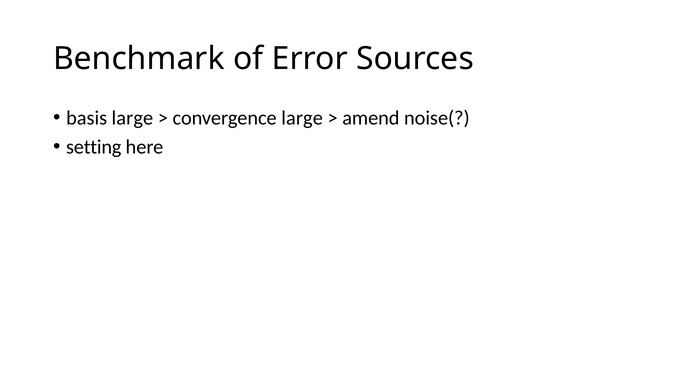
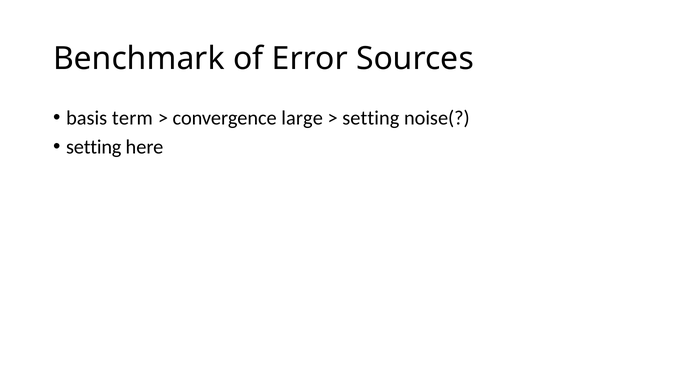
basis large: large -> term
amend at (371, 118): amend -> setting
